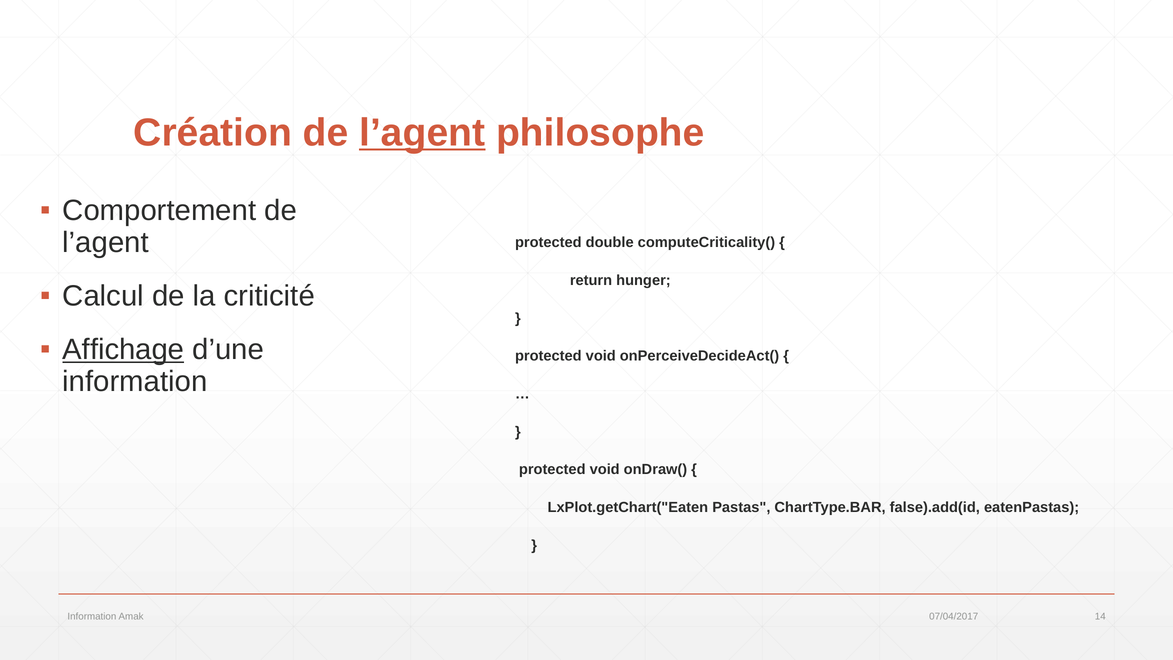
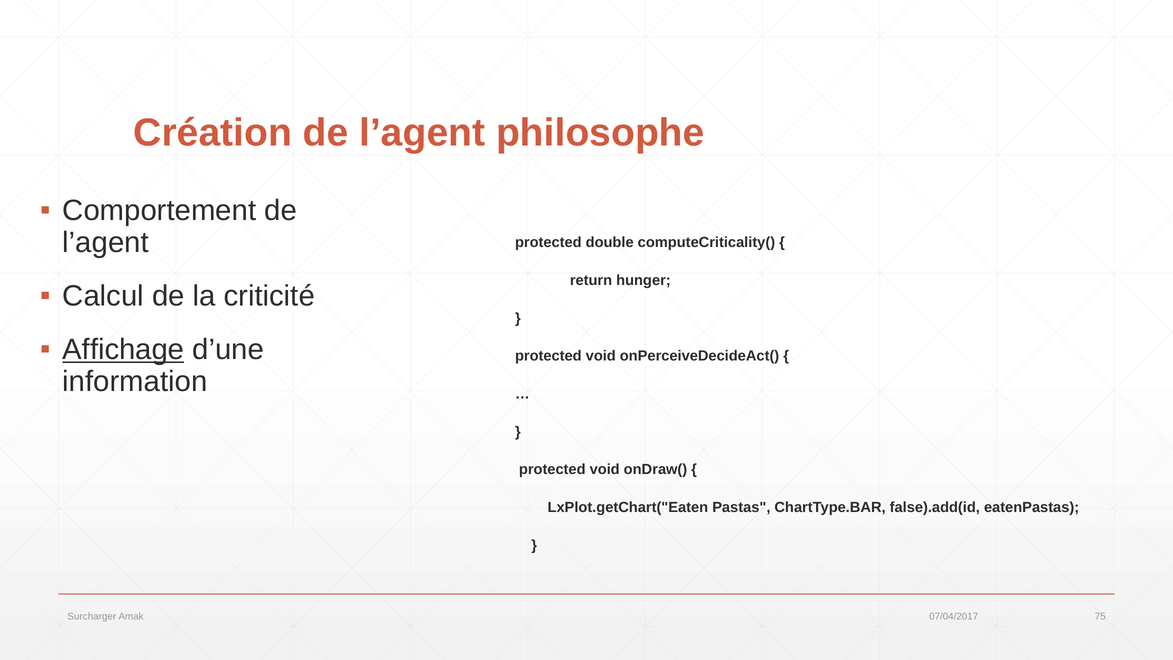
l’agent at (422, 133) underline: present -> none
Information at (92, 616): Information -> Surcharger
14: 14 -> 75
